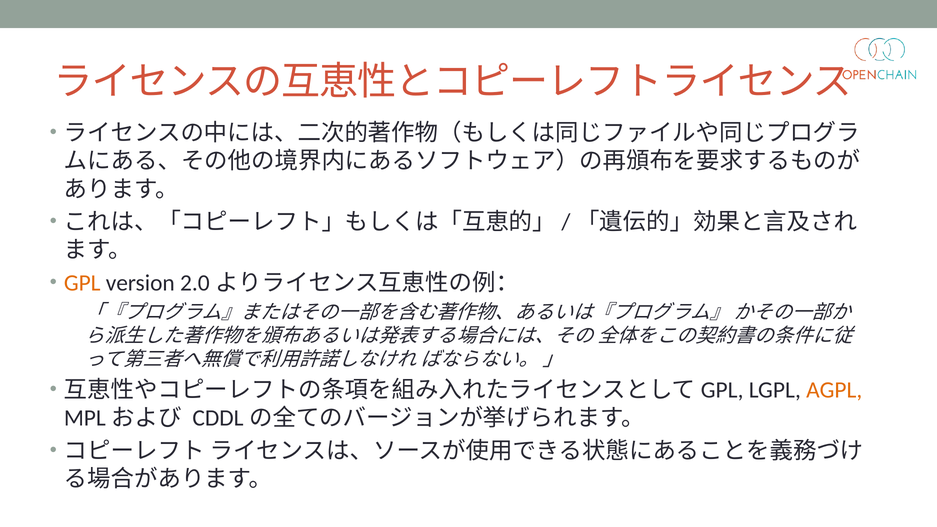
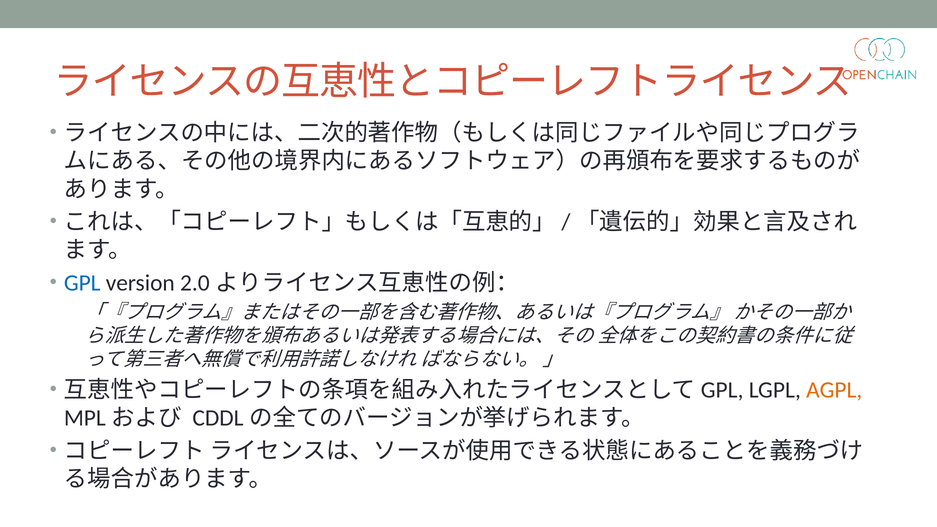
GPL colour: orange -> blue
